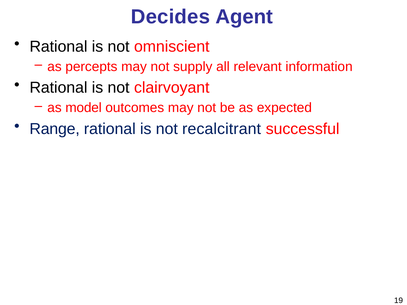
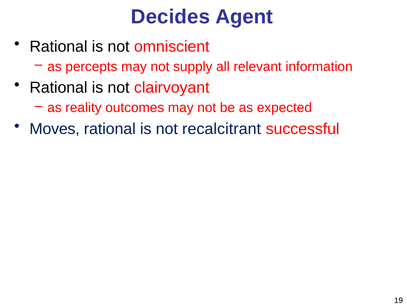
model: model -> reality
Range: Range -> Moves
